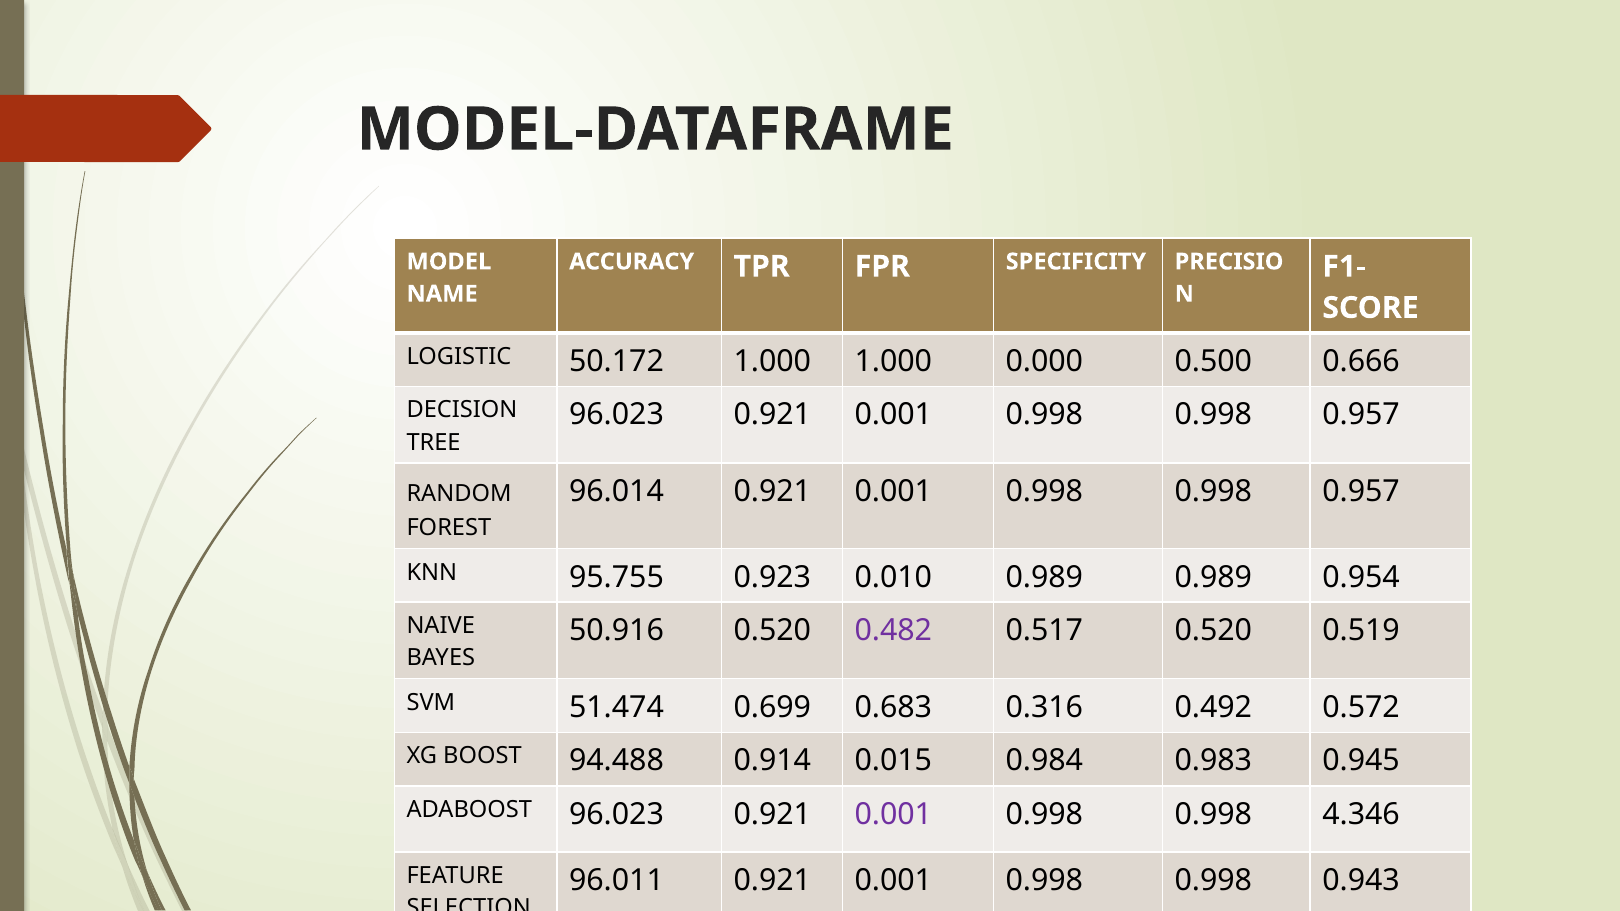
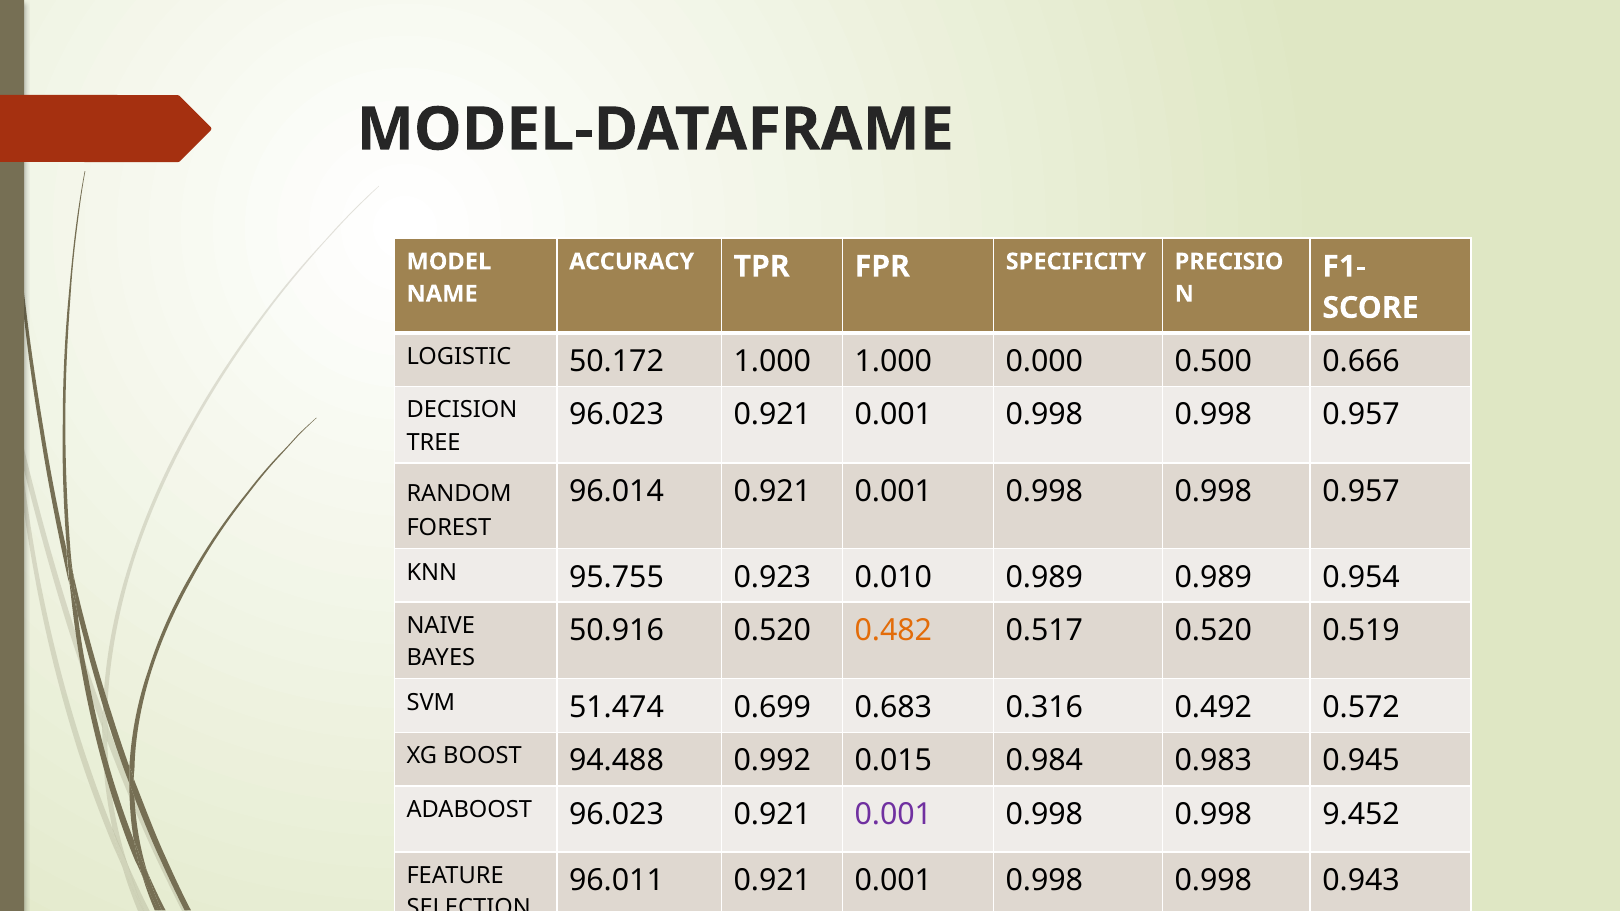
0.482 colour: purple -> orange
0.914: 0.914 -> 0.992
4.346: 4.346 -> 9.452
